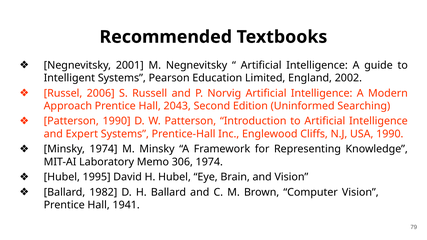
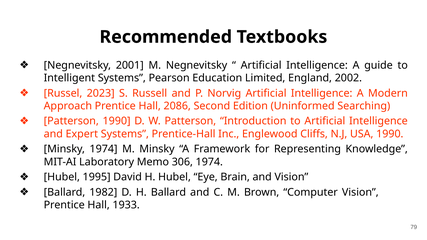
2006: 2006 -> 2023
2043: 2043 -> 2086
1941: 1941 -> 1933
